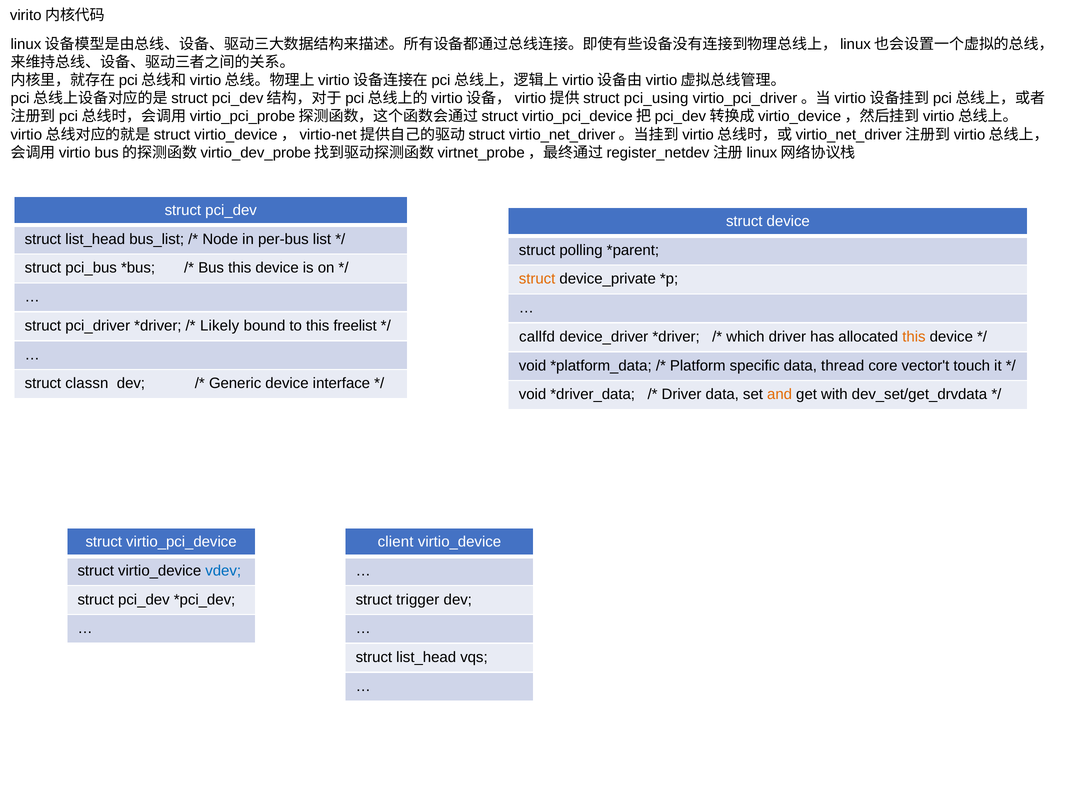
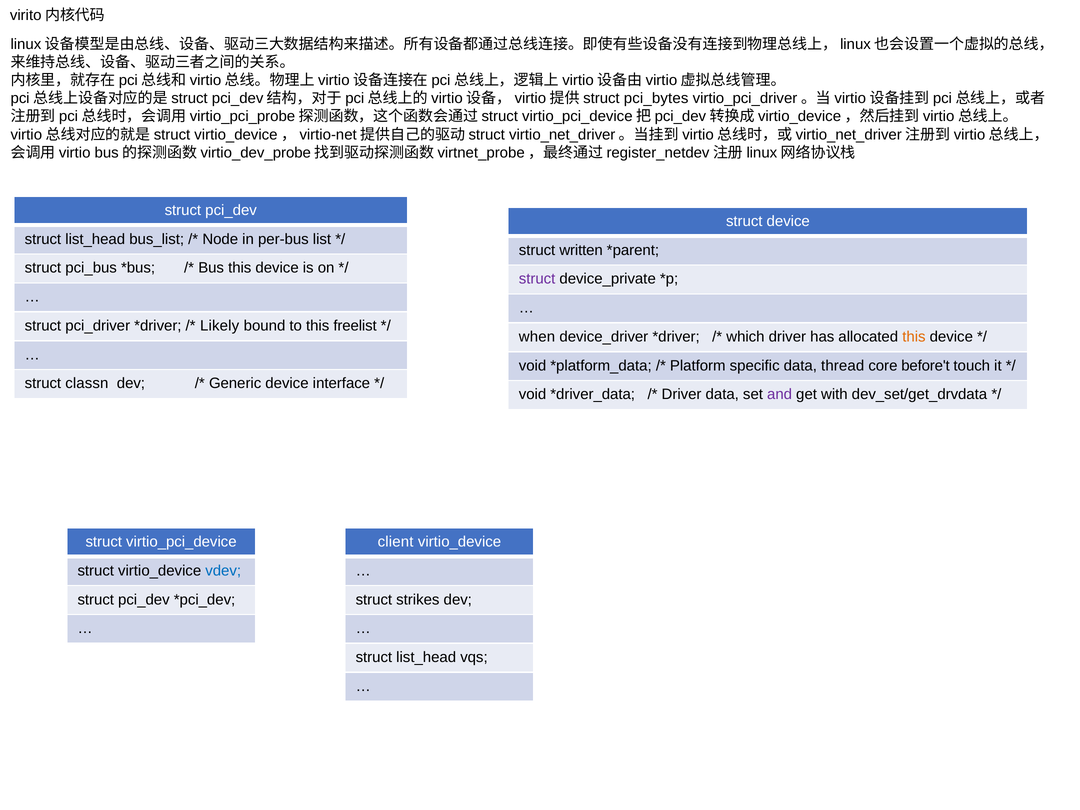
pci_using: pci_using -> pci_bytes
polling: polling -> written
struct at (537, 279) colour: orange -> purple
callfd: callfd -> when
vector't: vector't -> before't
and colour: orange -> purple
trigger: trigger -> strikes
